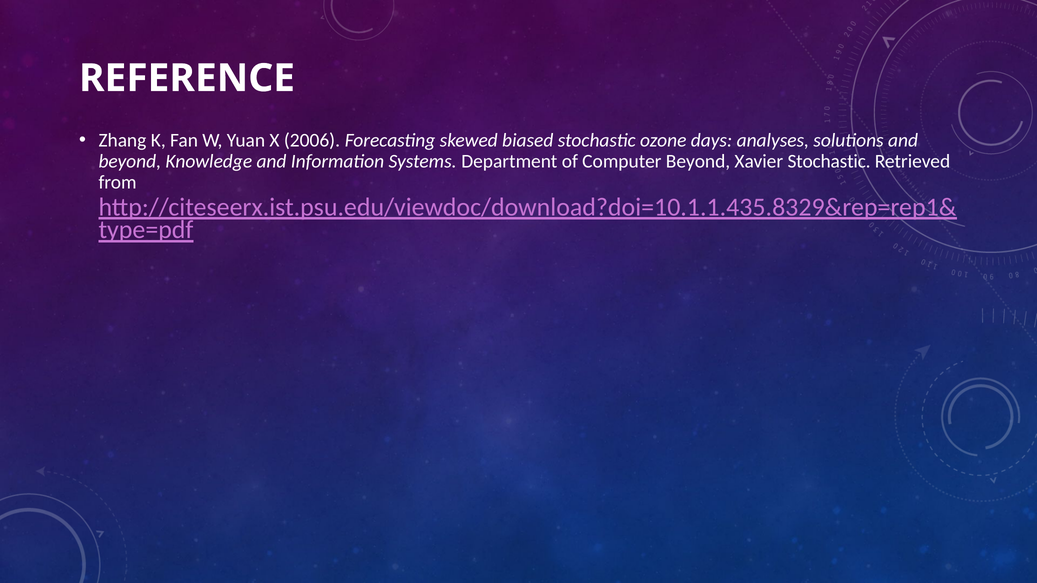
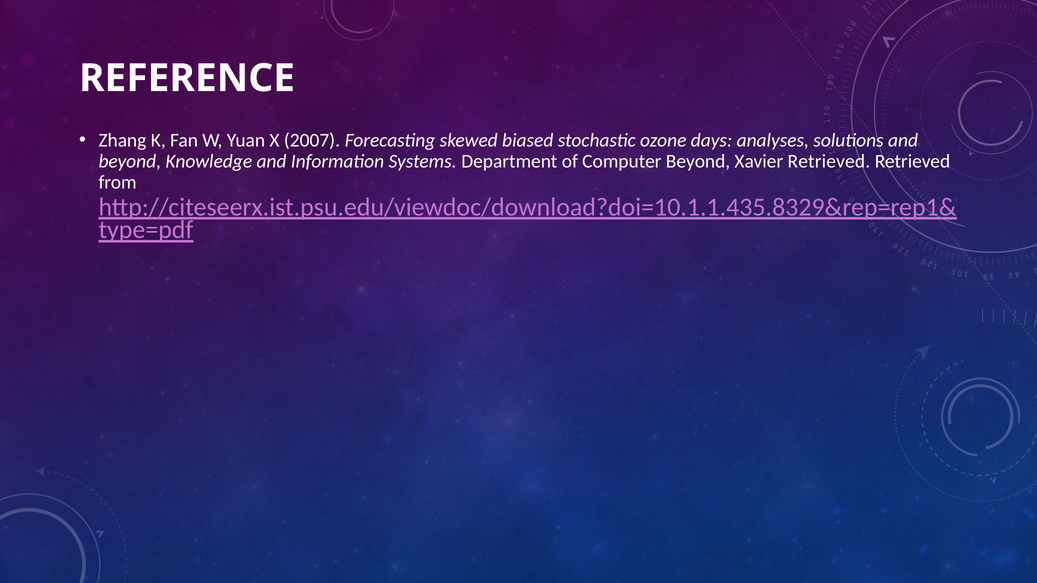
2006: 2006 -> 2007
Xavier Stochastic: Stochastic -> Retrieved
